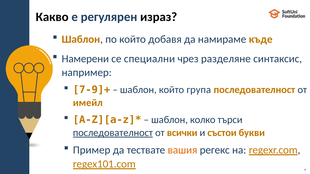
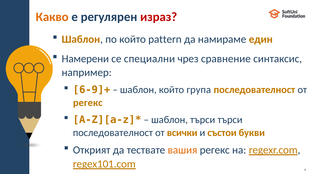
Какво colour: black -> orange
израз colour: black -> red
добавя: добавя -> pattern
къде: къде -> един
разделяне: разделяне -> сравнение
7-9]+: 7-9]+ -> 6-9]+
имейл at (88, 103): имейл -> регекс
шаблон колко: колко -> търси
последователност at (113, 133) underline: present -> none
Пример: Пример -> Открият
